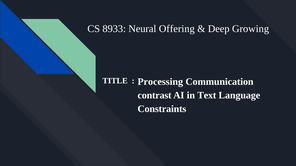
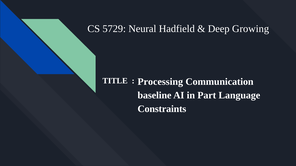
8933: 8933 -> 5729
Offering: Offering -> Hadfield
contrast: contrast -> baseline
Text: Text -> Part
